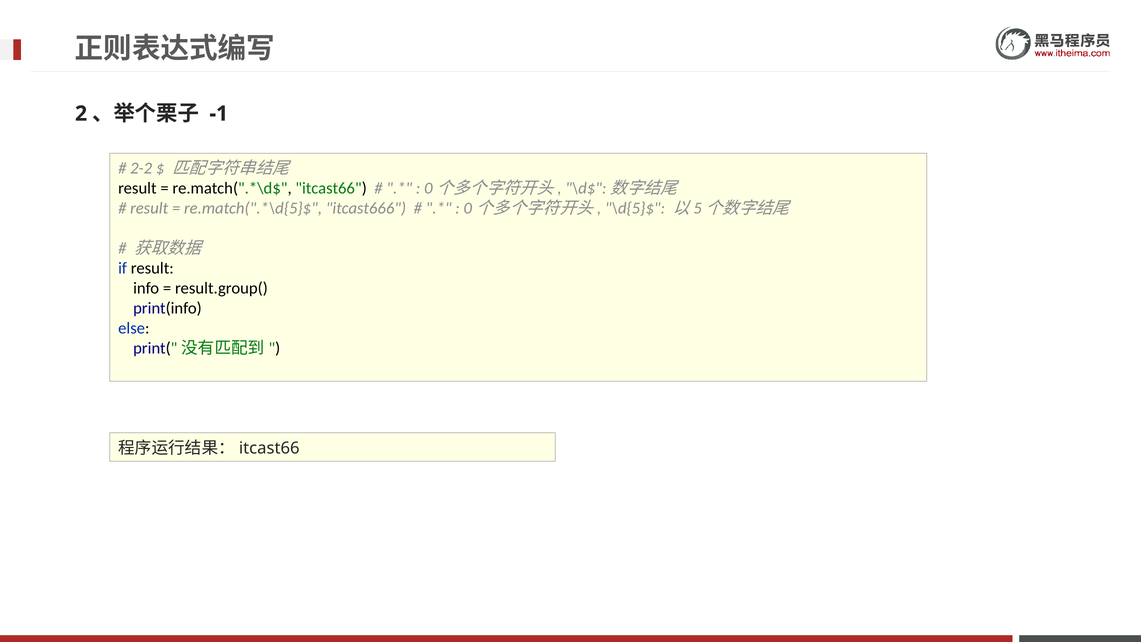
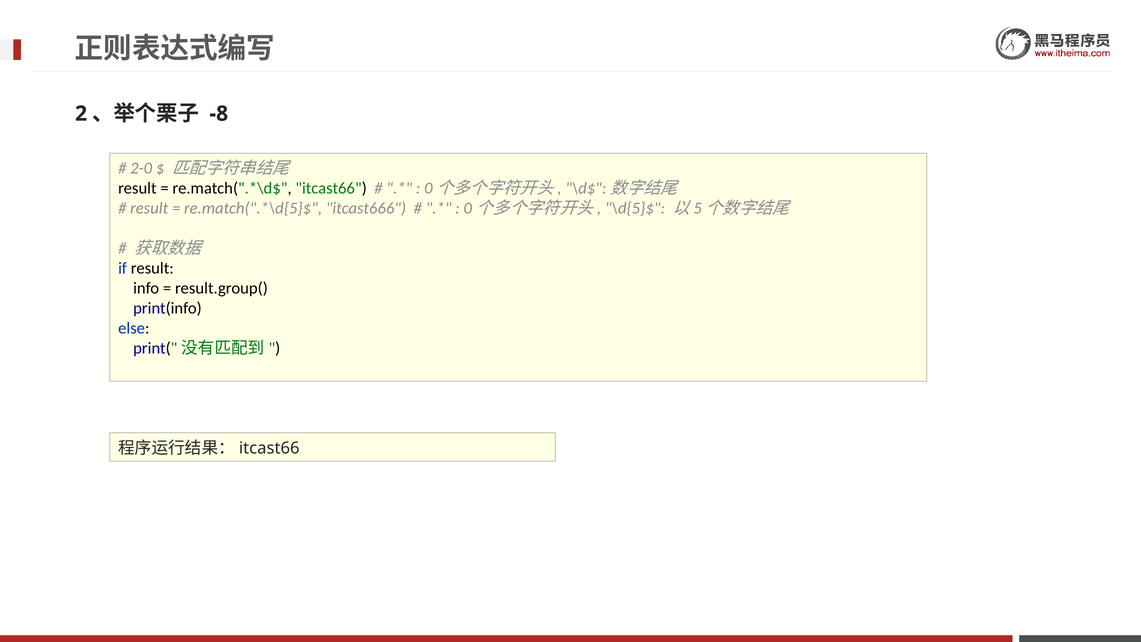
-1: -1 -> -8
2-2: 2-2 -> 2-0
